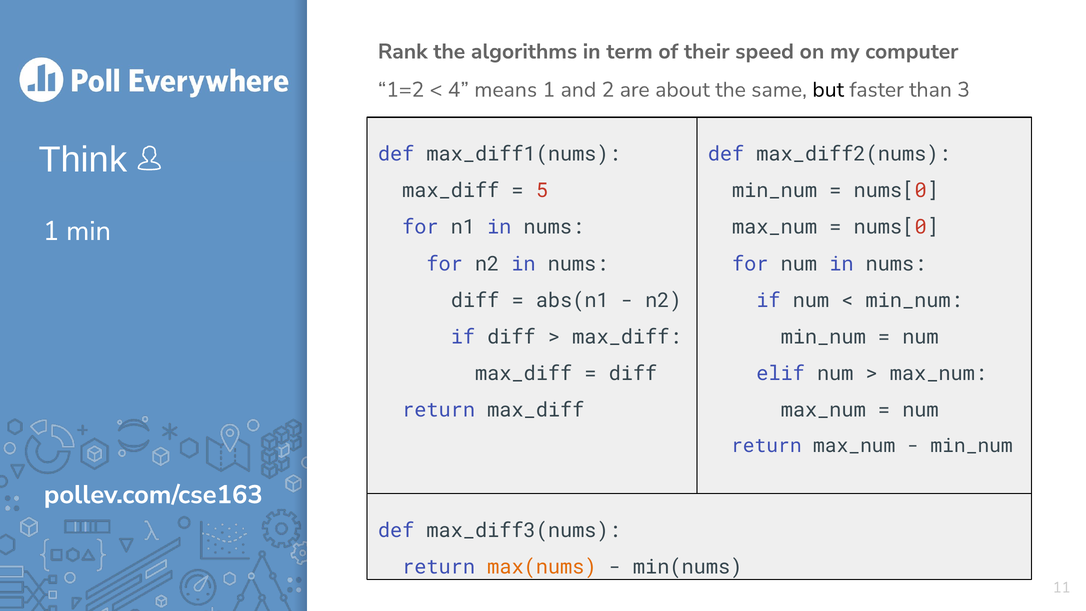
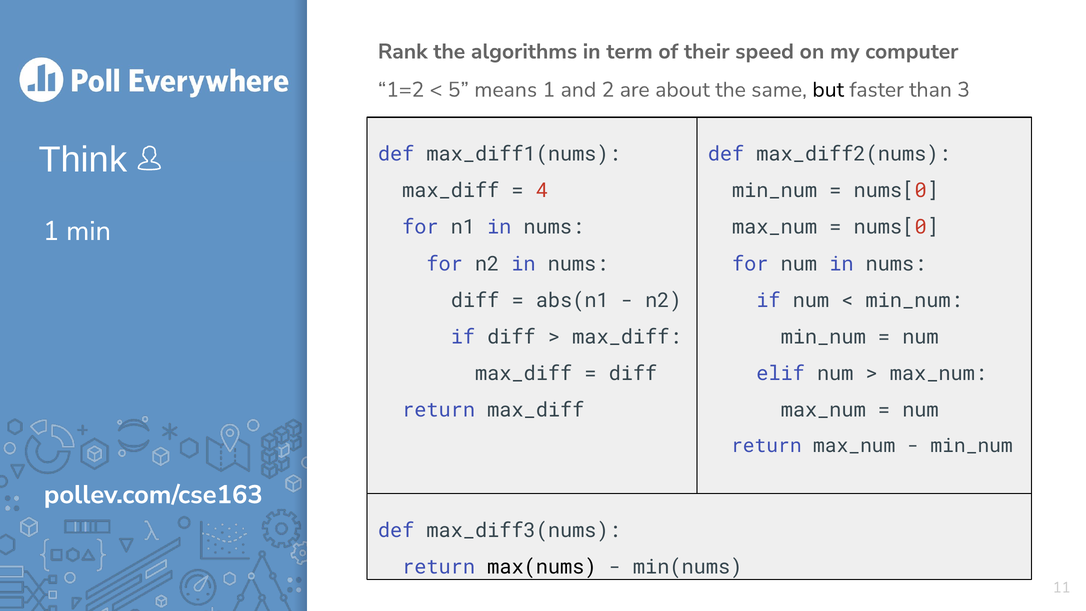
4: 4 -> 5
5: 5 -> 4
max(nums colour: orange -> black
